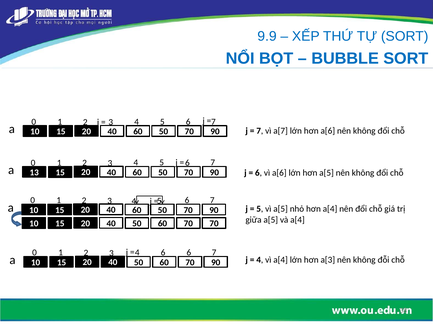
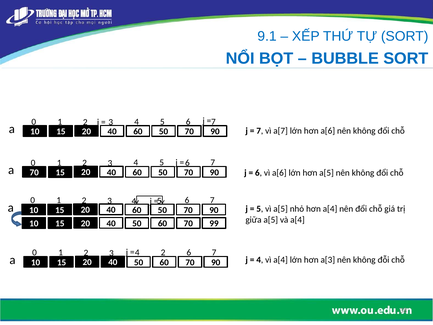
9.9: 9.9 -> 9.1
a 13: 13 -> 70
70 70: 70 -> 99
4 6: 6 -> 2
